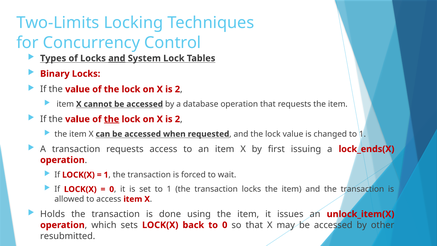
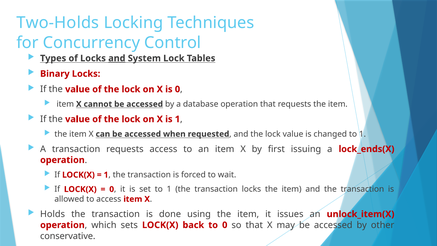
Two-Limits: Two-Limits -> Two-Holds
2 at (177, 89): 2 -> 0
the at (112, 119) underline: present -> none
2 at (177, 119): 2 -> 1
resubmitted: resubmitted -> conservative
